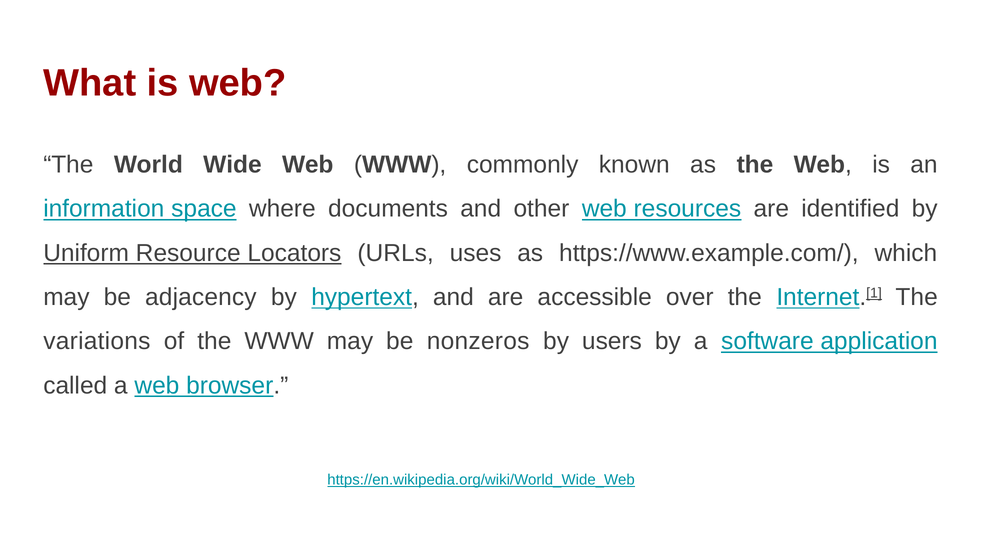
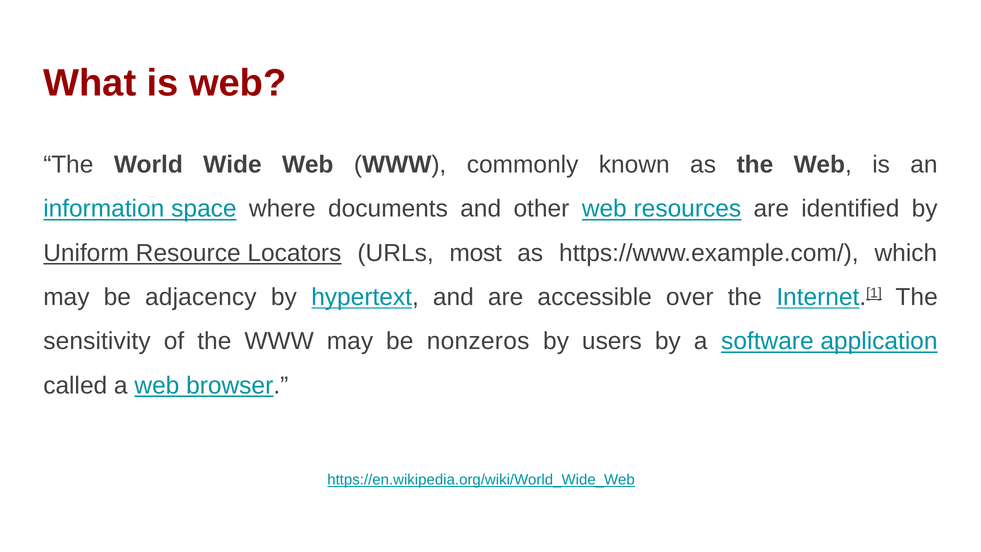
uses: uses -> most
variations: variations -> sensitivity
